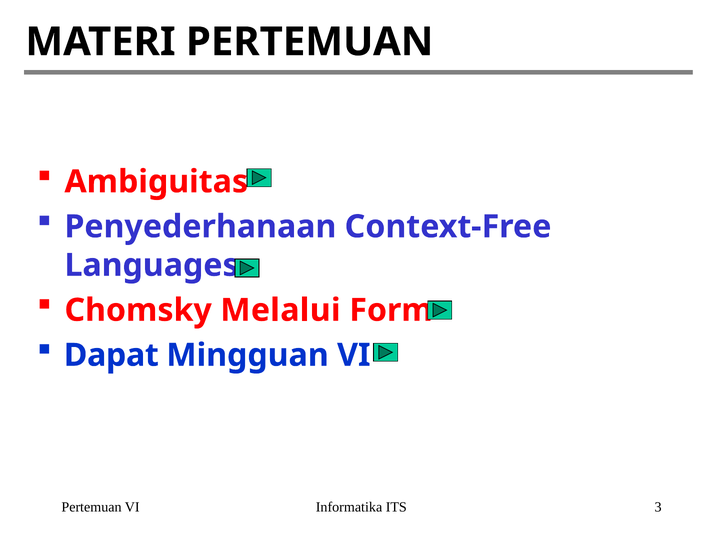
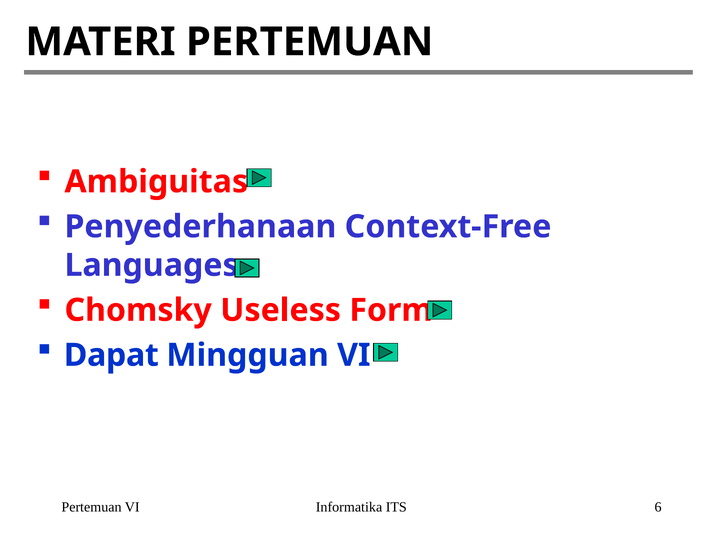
Melalui: Melalui -> Useless
3: 3 -> 6
